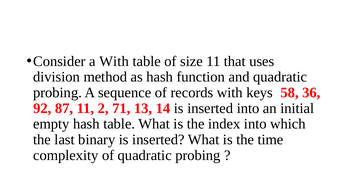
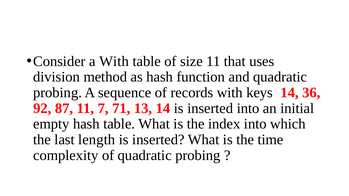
keys 58: 58 -> 14
2: 2 -> 7
binary: binary -> length
